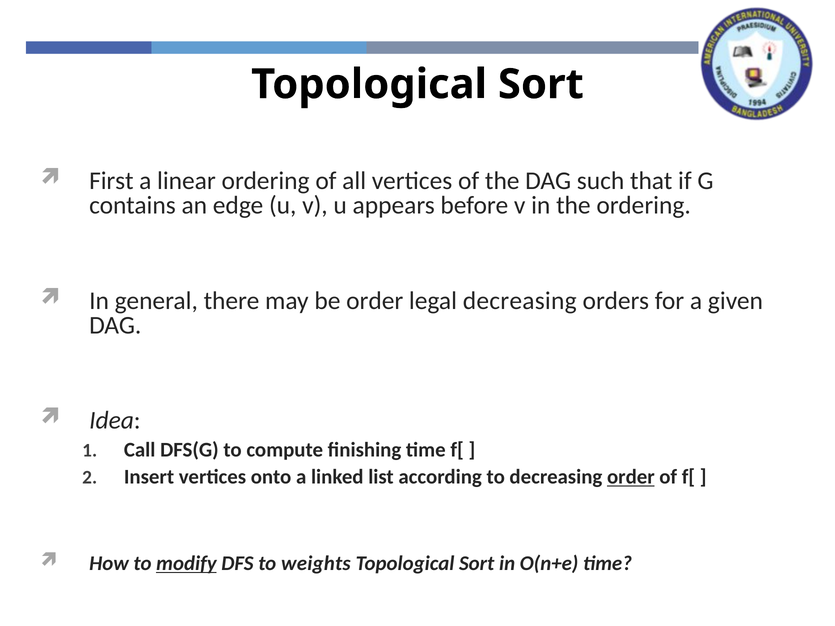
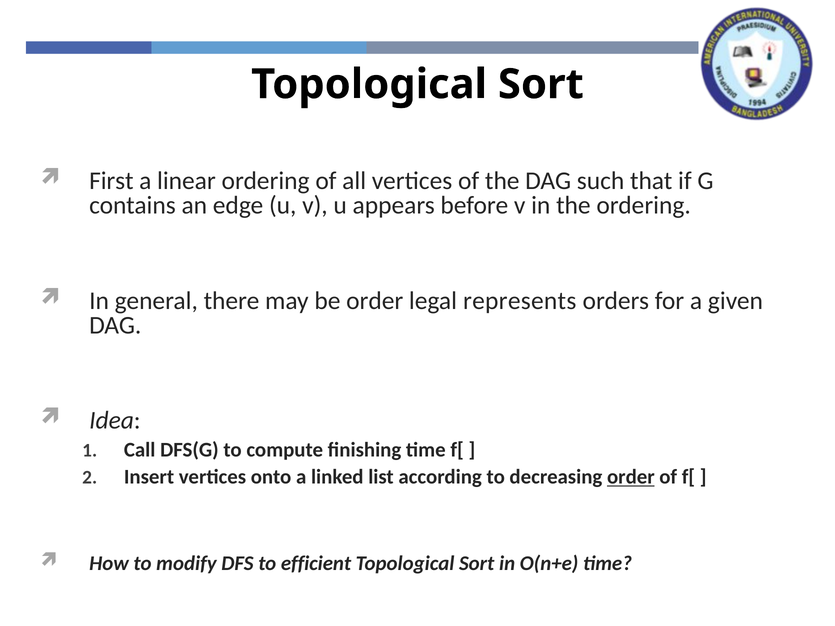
legal decreasing: decreasing -> represents
modify underline: present -> none
weights: weights -> efficient
